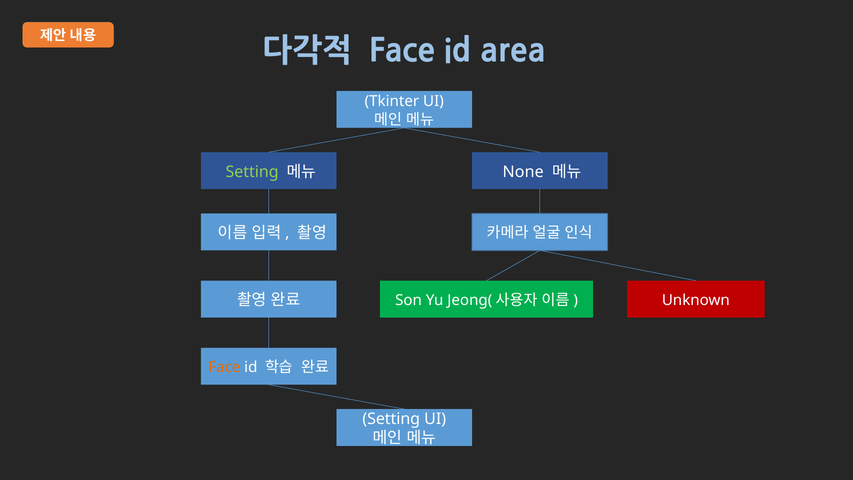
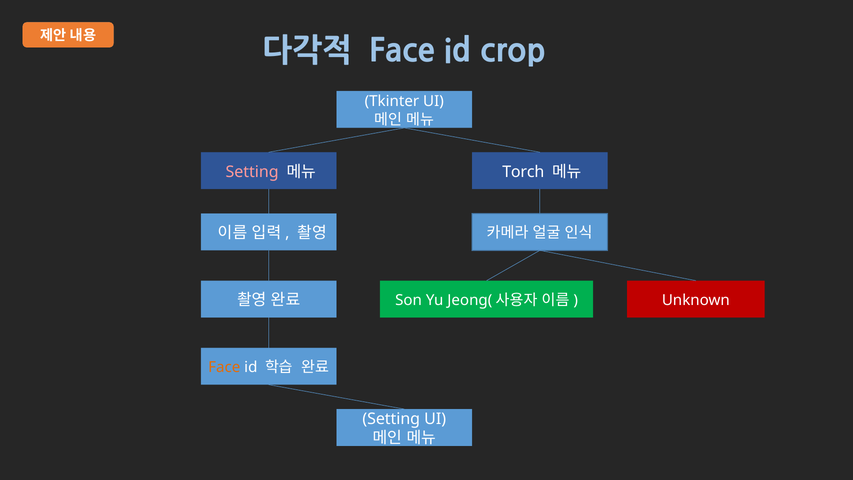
area: area -> crop
Setting at (252, 172) colour: light green -> pink
None: None -> Torch
